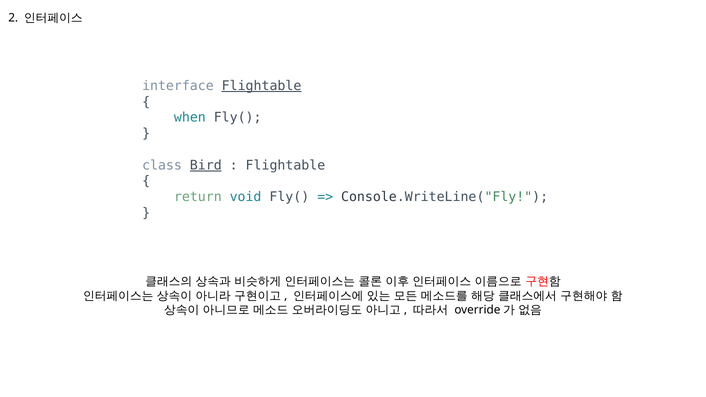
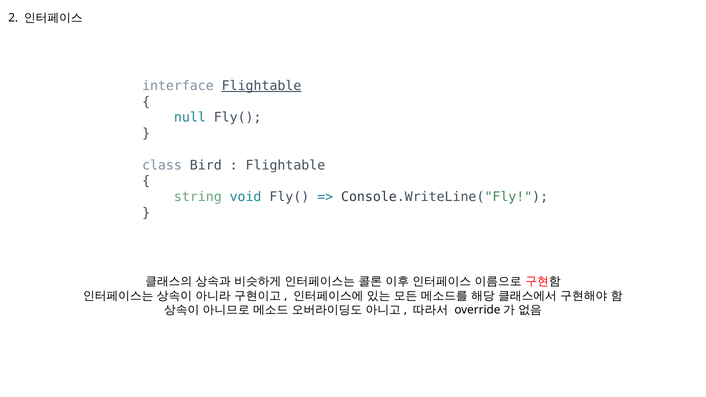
when: when -> null
Bird underline: present -> none
return: return -> string
